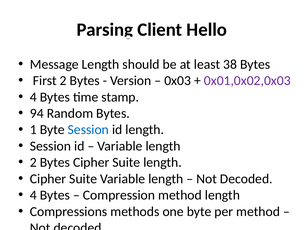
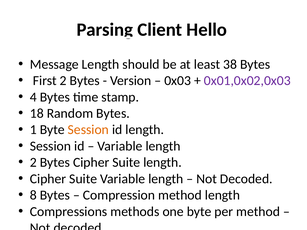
94: 94 -> 18
Session at (88, 130) colour: blue -> orange
4 at (33, 195): 4 -> 8
